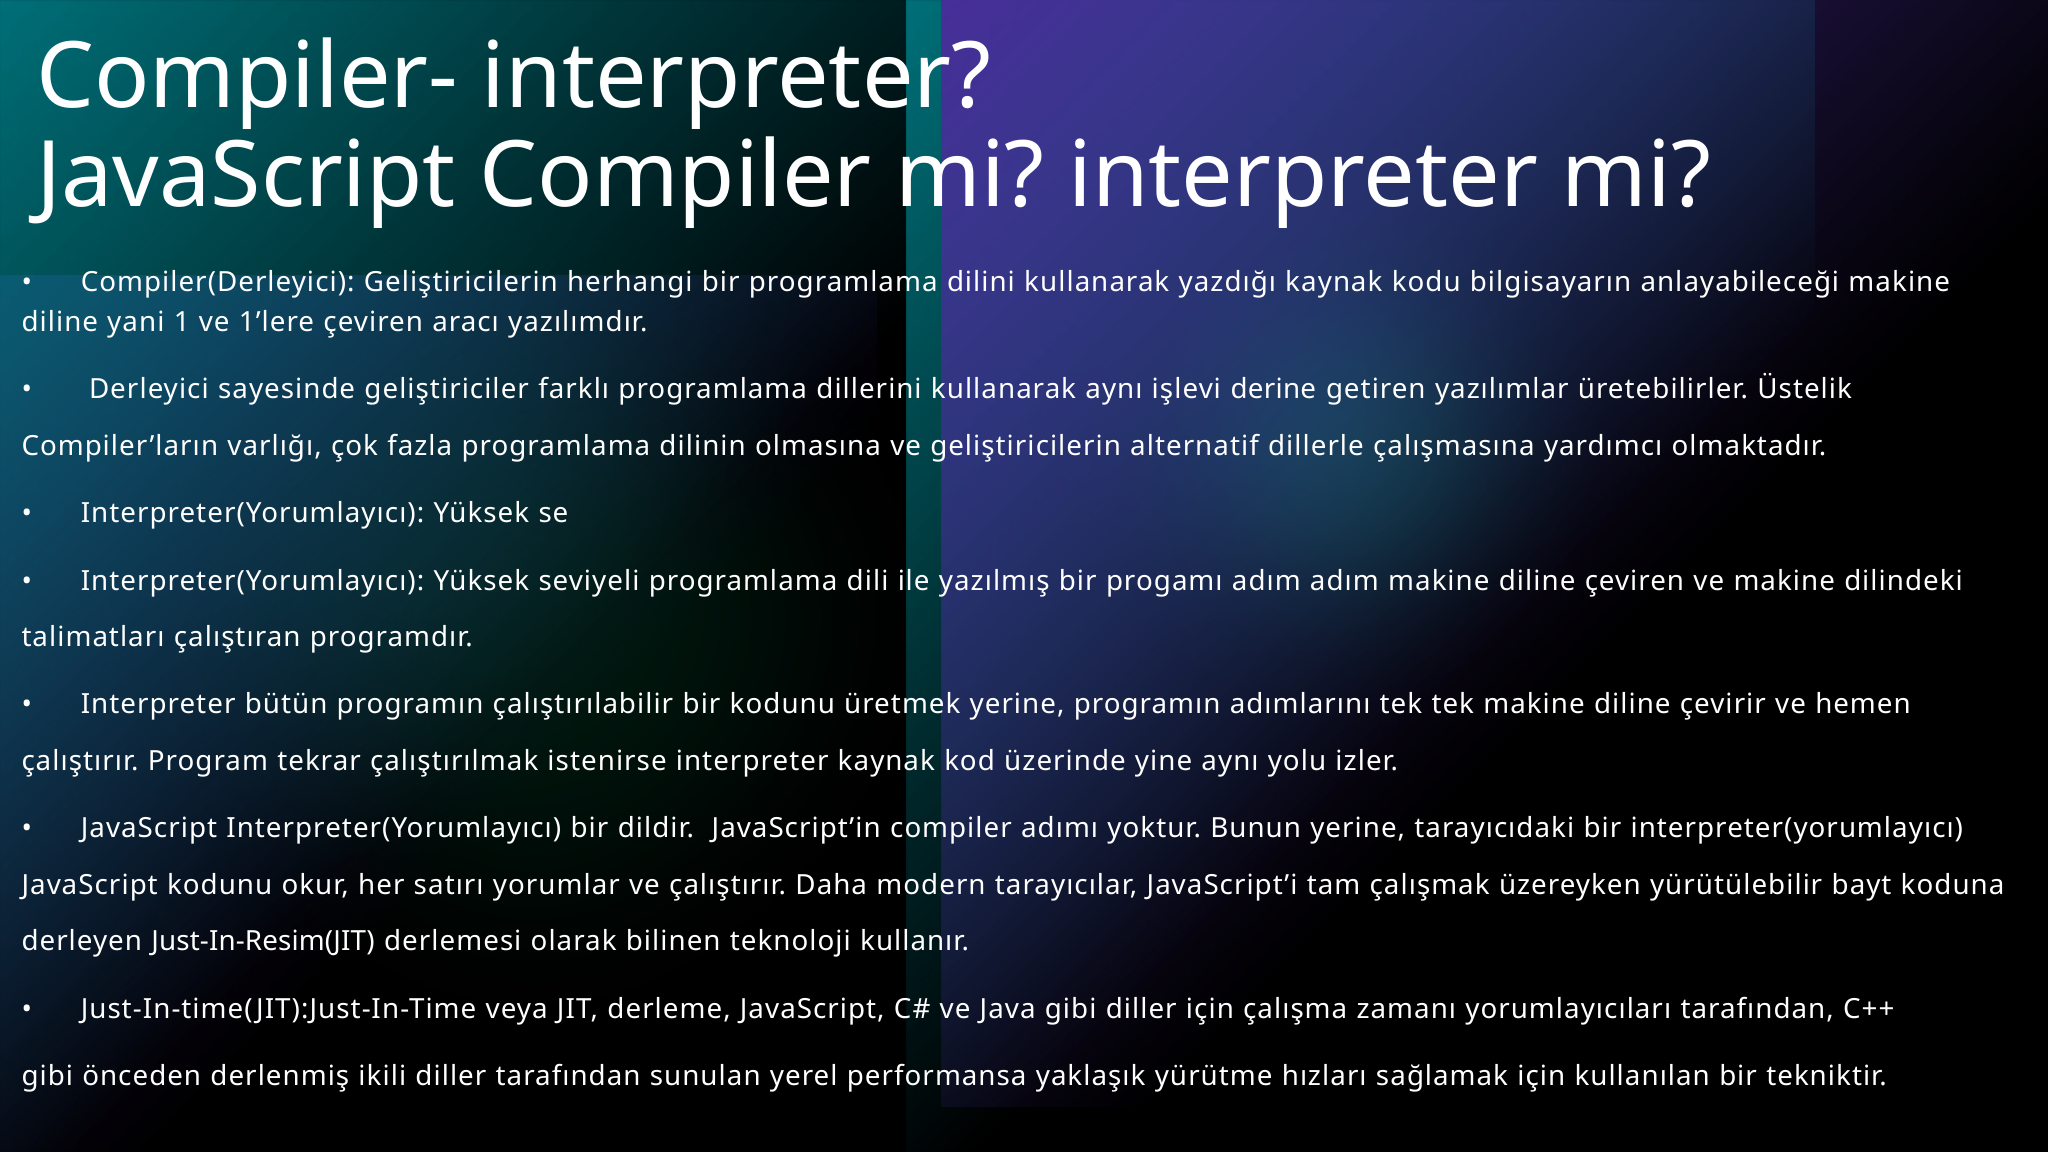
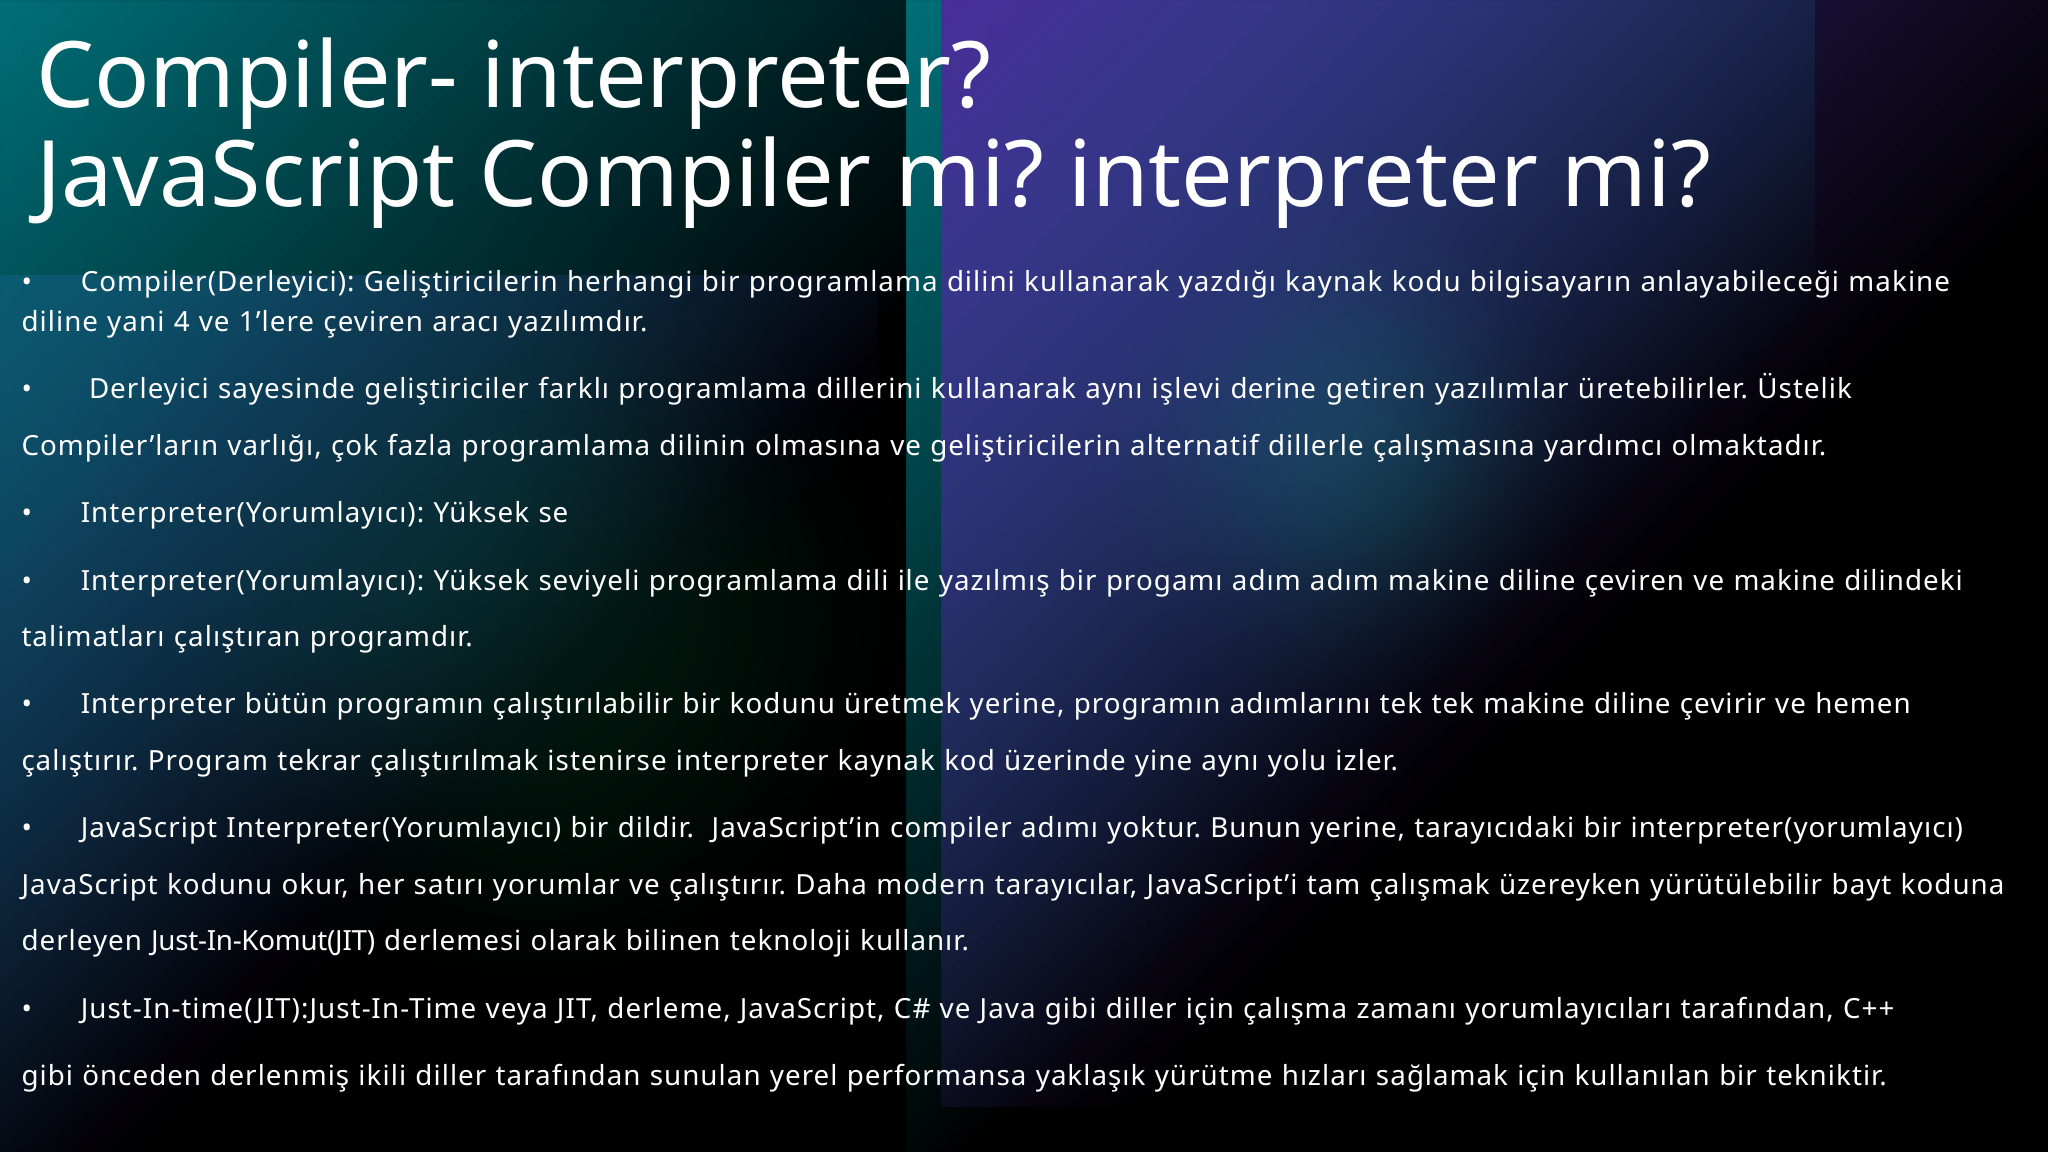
1: 1 -> 4
Just-In-Resim(JIT: Just-In-Resim(JIT -> Just-In-Komut(JIT
